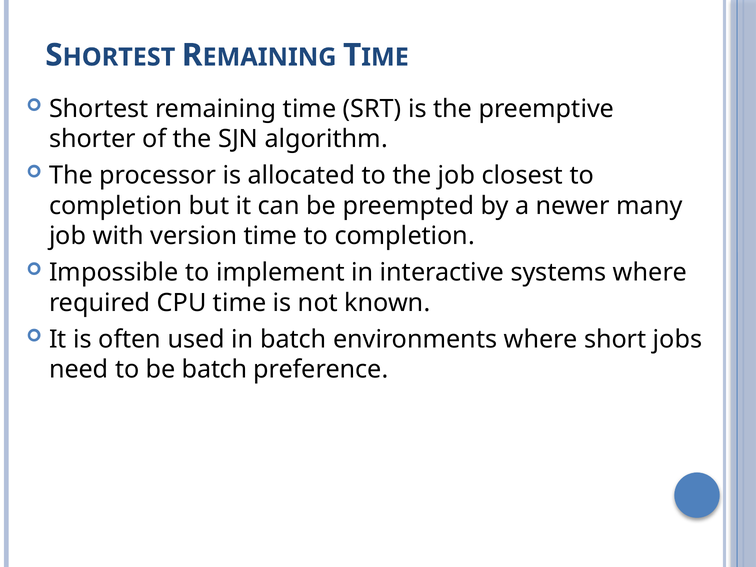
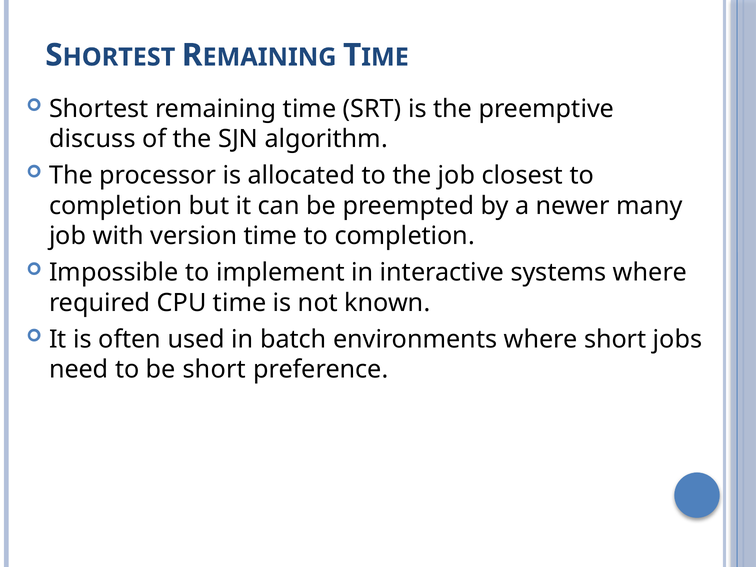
shorter: shorter -> discuss
be batch: batch -> short
